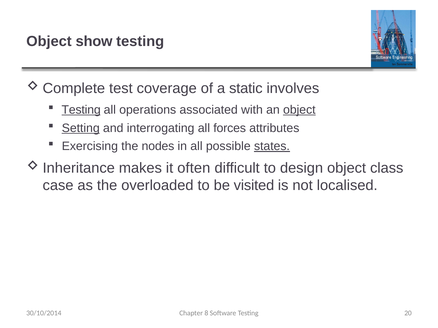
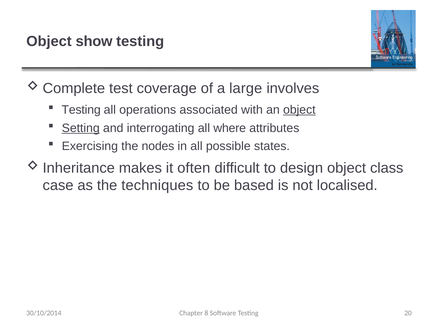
static: static -> large
Testing at (81, 110) underline: present -> none
forces: forces -> where
states underline: present -> none
overloaded: overloaded -> techniques
visited: visited -> based
